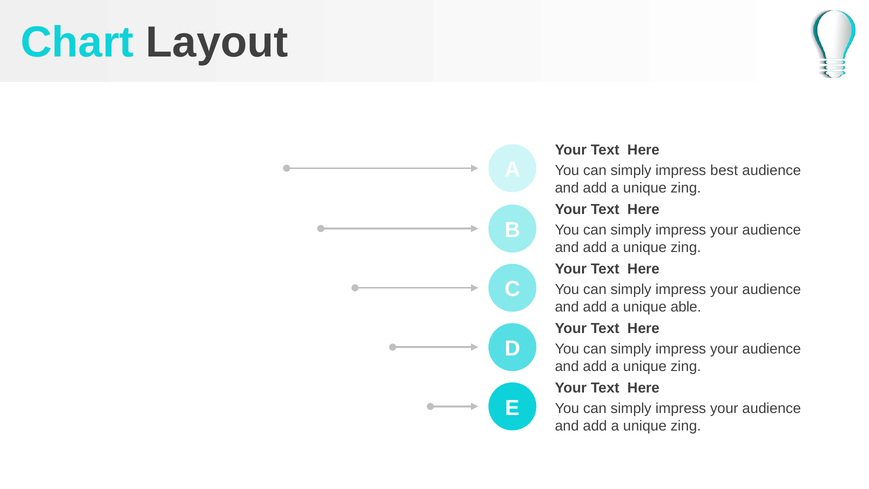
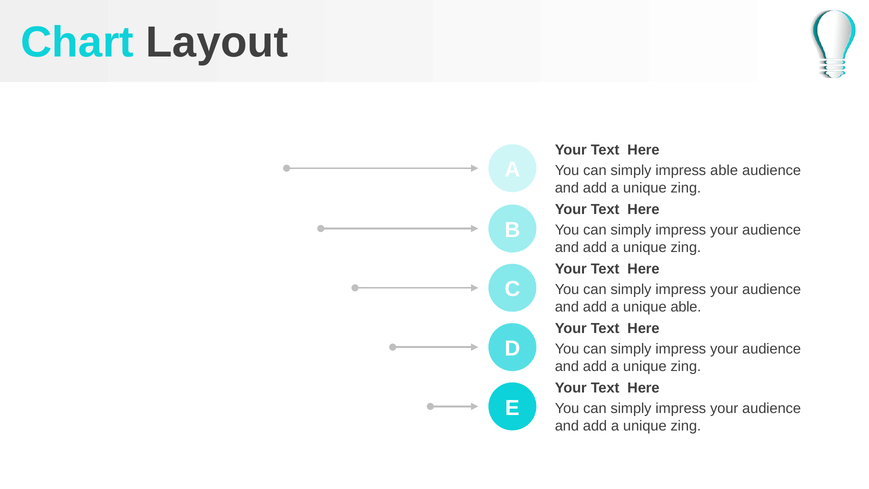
impress best: best -> able
